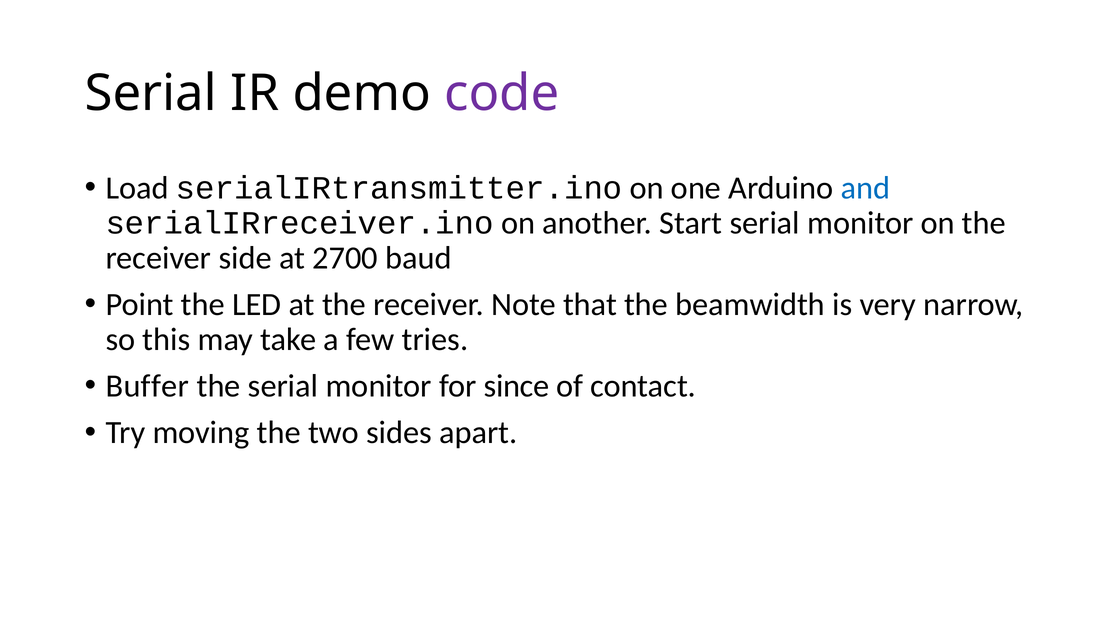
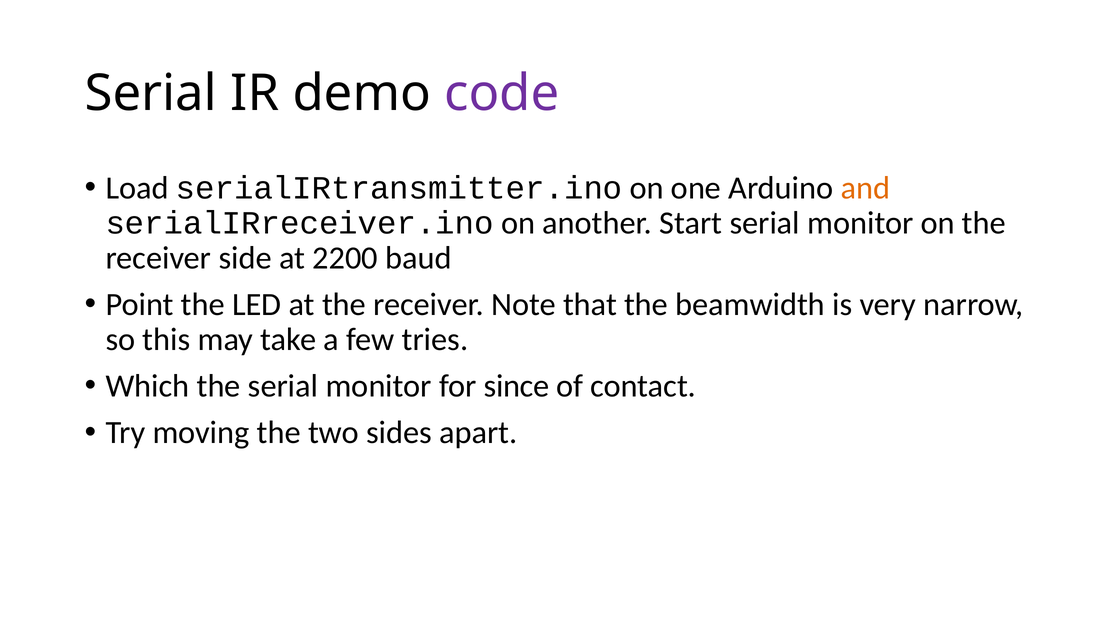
and colour: blue -> orange
2700: 2700 -> 2200
Buffer: Buffer -> Which
